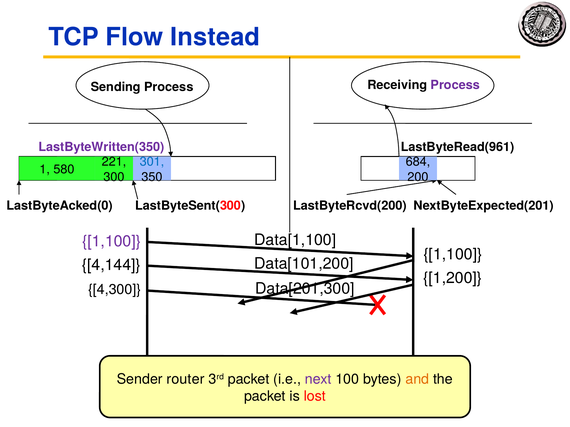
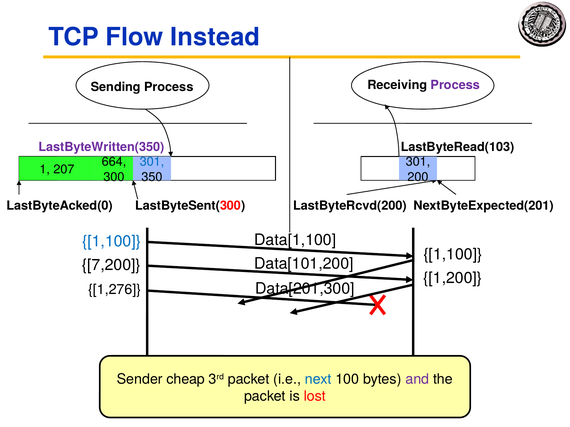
LastByteRead(961: LastByteRead(961 -> LastByteRead(103
221: 221 -> 664
684 at (418, 162): 684 -> 301
580: 580 -> 207
1,100 at (112, 241) colour: purple -> blue
4,144: 4,144 -> 7,200
4,300: 4,300 -> 1,276
router: router -> cheap
next colour: purple -> blue
and colour: orange -> purple
